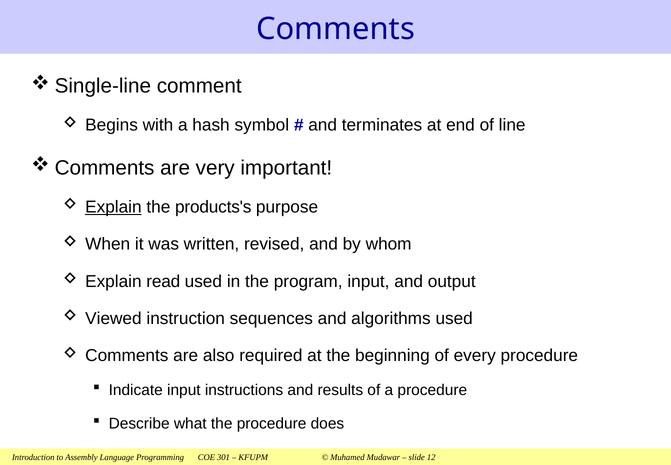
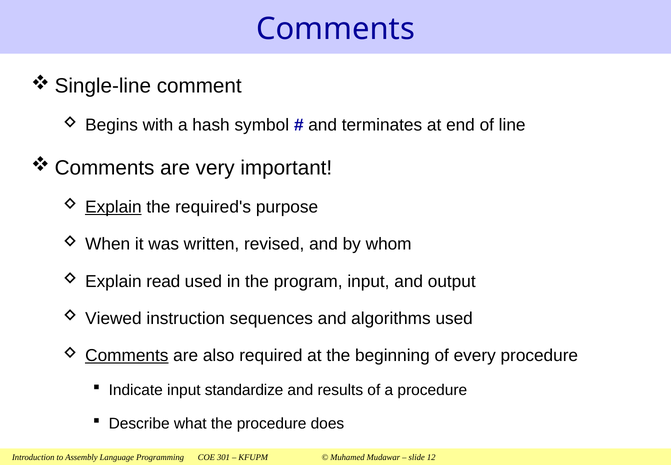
products's: products's -> required's
Comments at (127, 355) underline: none -> present
instructions: instructions -> standardize
